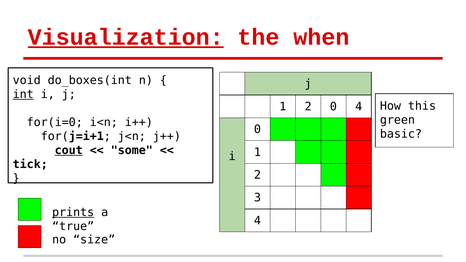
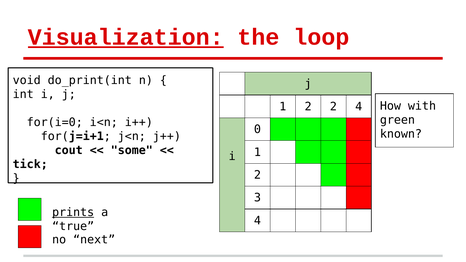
when: when -> loop
do_boxes(int: do_boxes(int -> do_print(int
int underline: present -> none
this: this -> with
2 0: 0 -> 2
basic: basic -> known
cout underline: present -> none
size: size -> next
